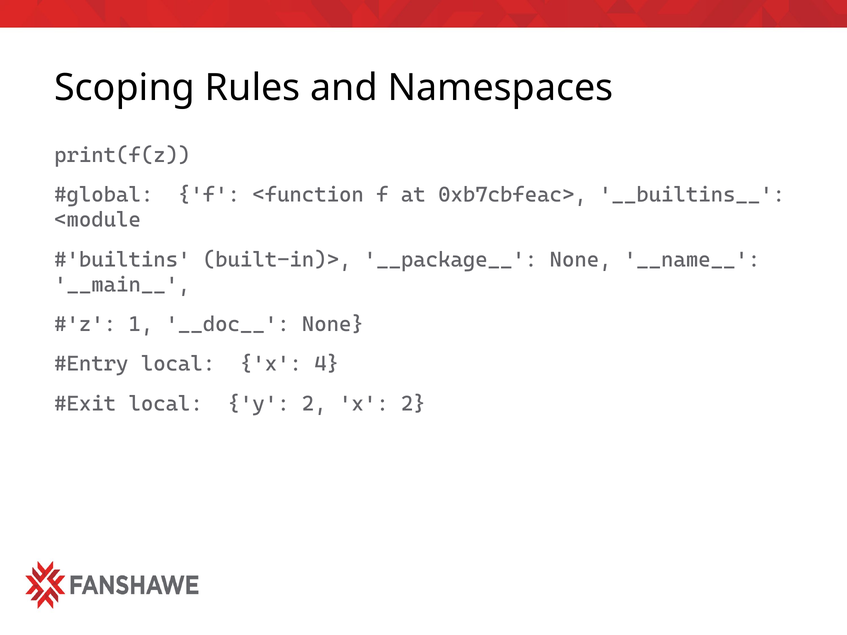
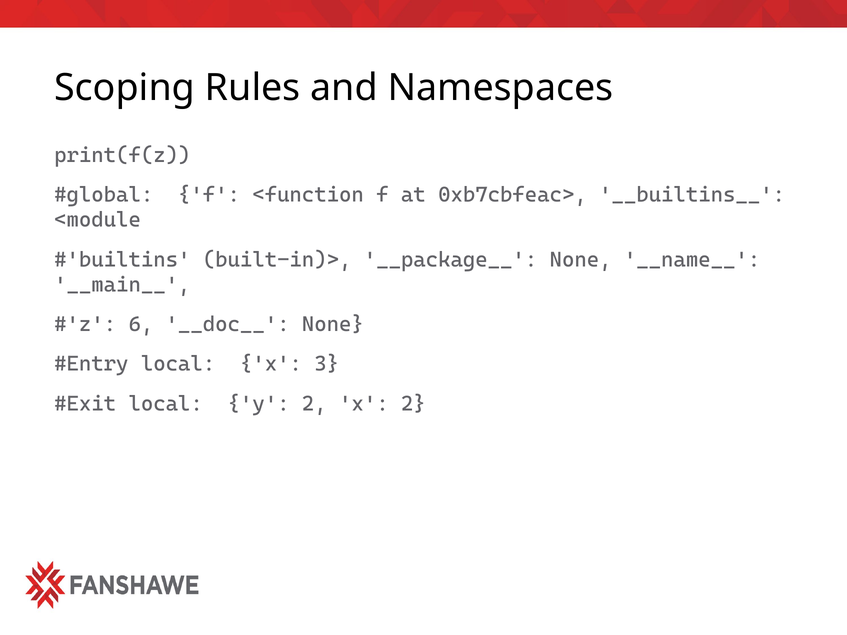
1: 1 -> 6
4: 4 -> 3
